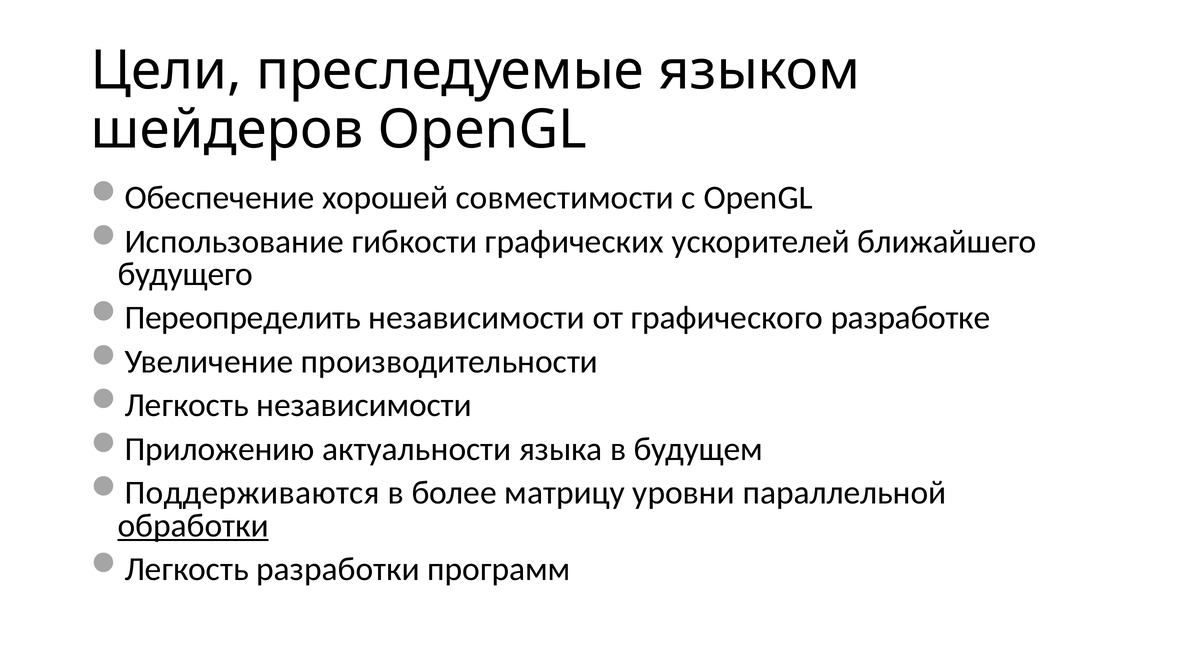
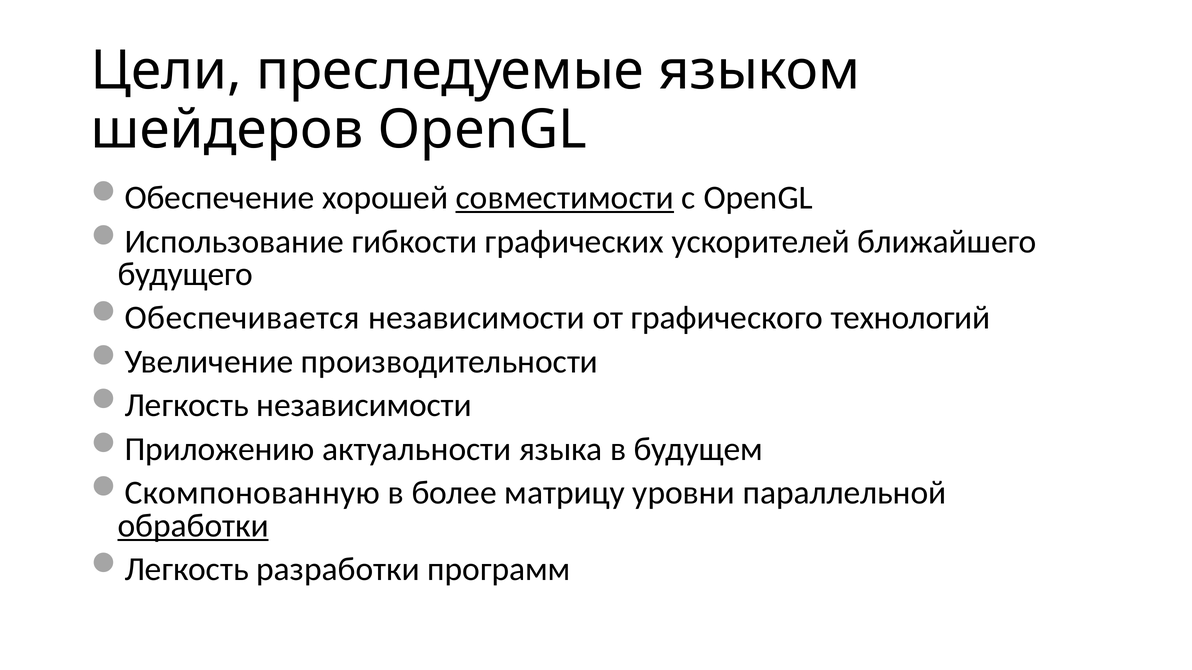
совместимости underline: none -> present
Переопределить: Переопределить -> Обеспечивается
разработке: разработке -> технологий
Поддерживаются: Поддерживаются -> Скомпонованную
